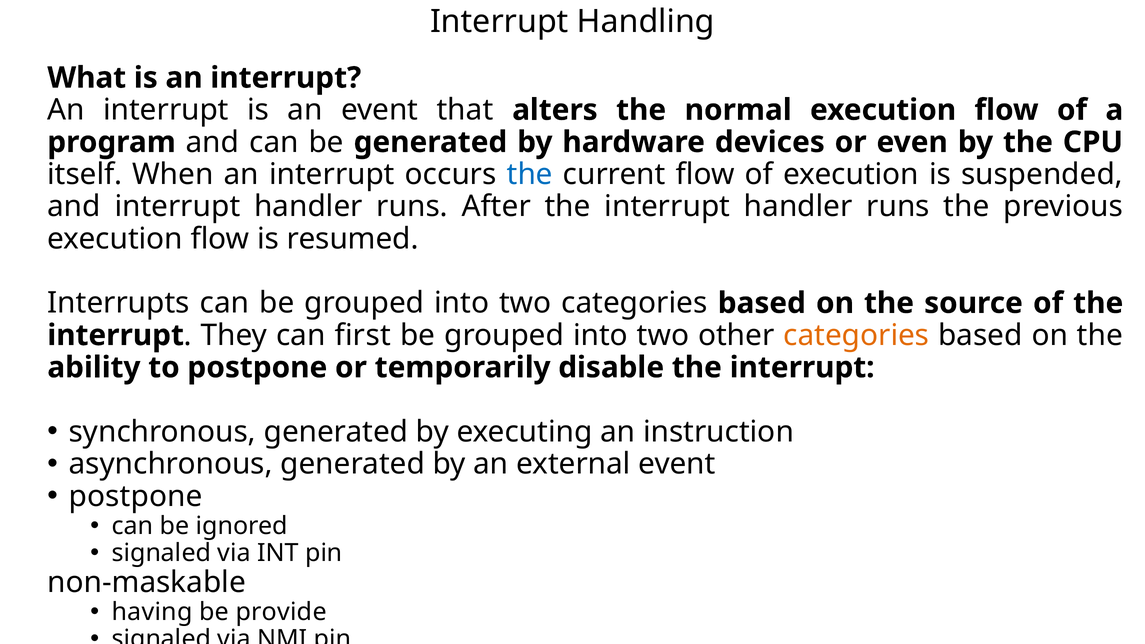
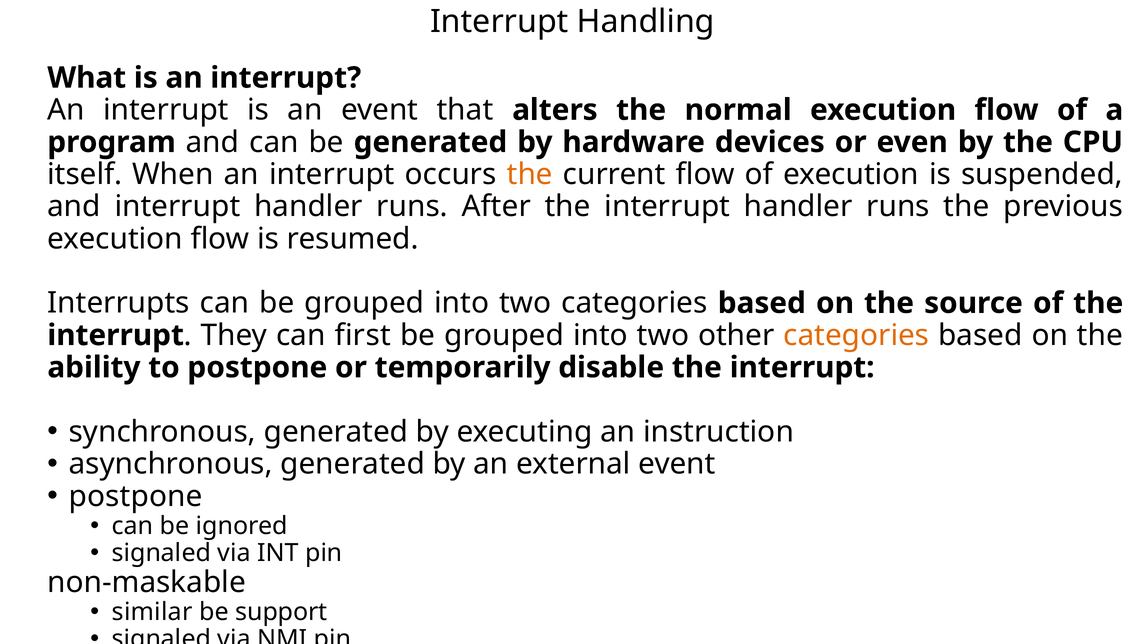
the at (530, 174) colour: blue -> orange
having: having -> similar
provide: provide -> support
